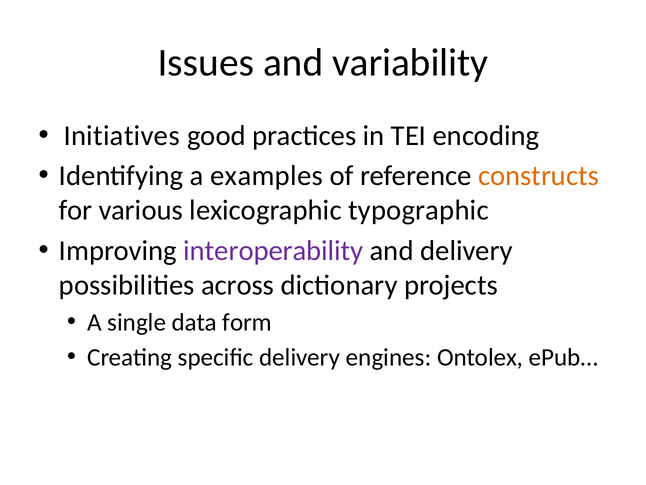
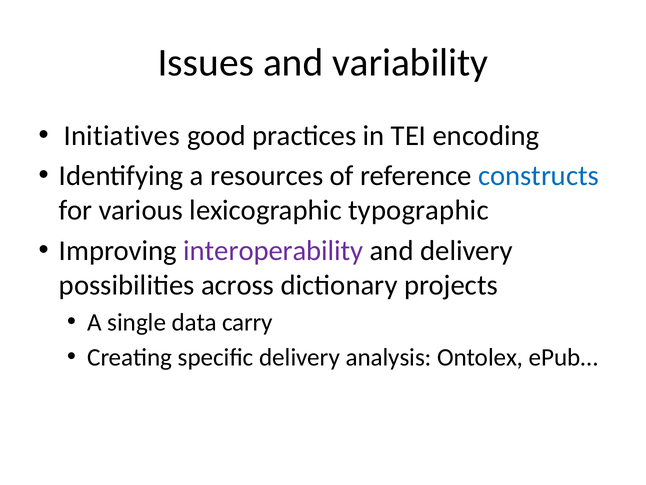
examples: examples -> resources
constructs colour: orange -> blue
form: form -> carry
engines: engines -> analysis
